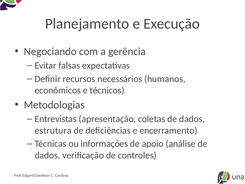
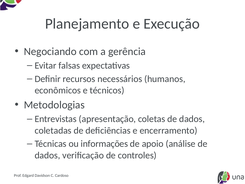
estrutura: estrutura -> coletadas
